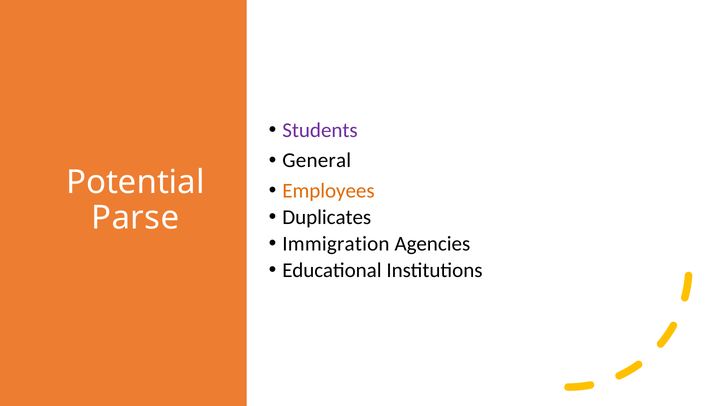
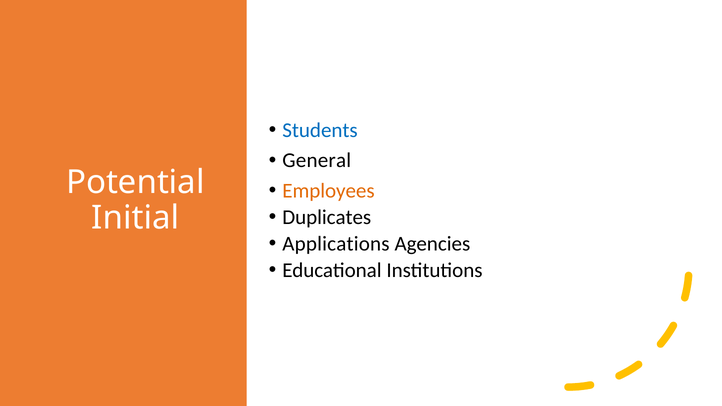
Students colour: purple -> blue
Parse: Parse -> Initial
Immigration: Immigration -> Applications
